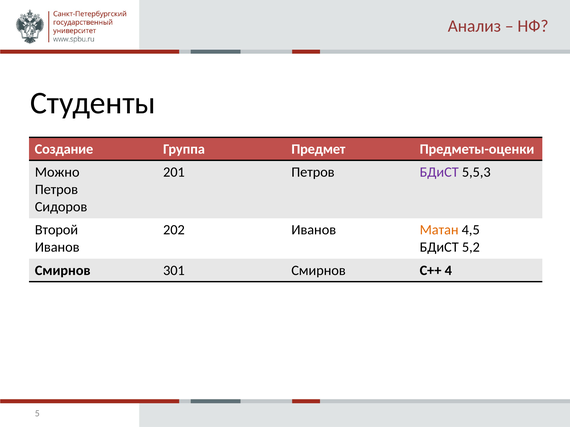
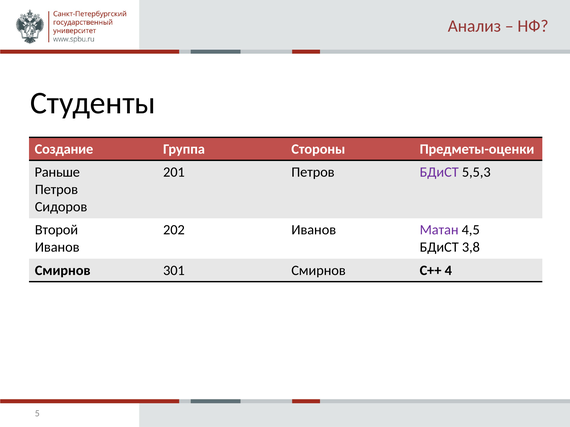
Предмет: Предмет -> Стороны
Можно: Можно -> Раньше
Матан colour: orange -> purple
5,2: 5,2 -> 3,8
